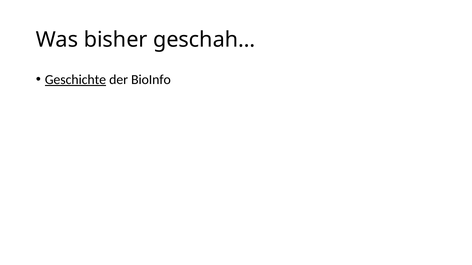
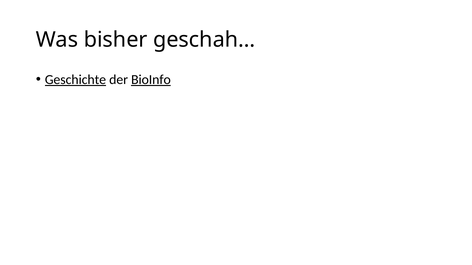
BioInfo underline: none -> present
